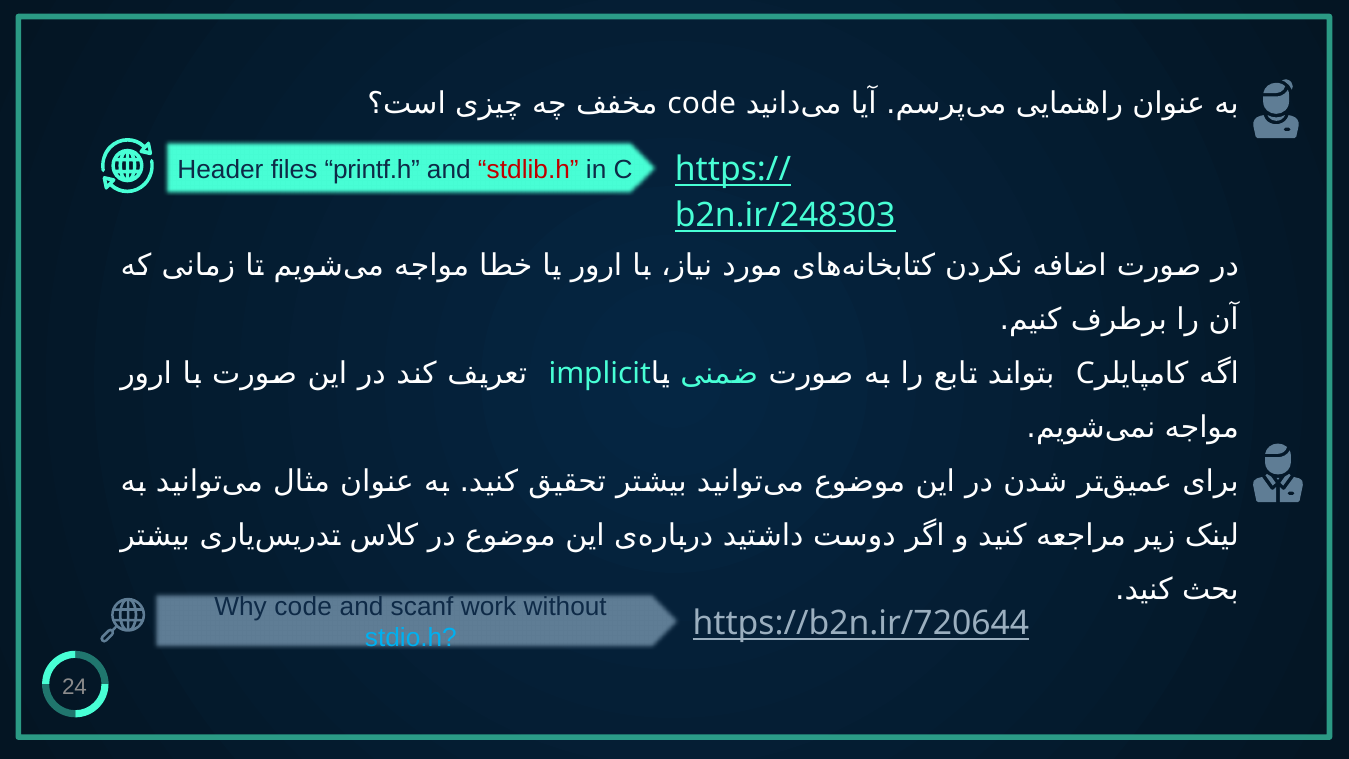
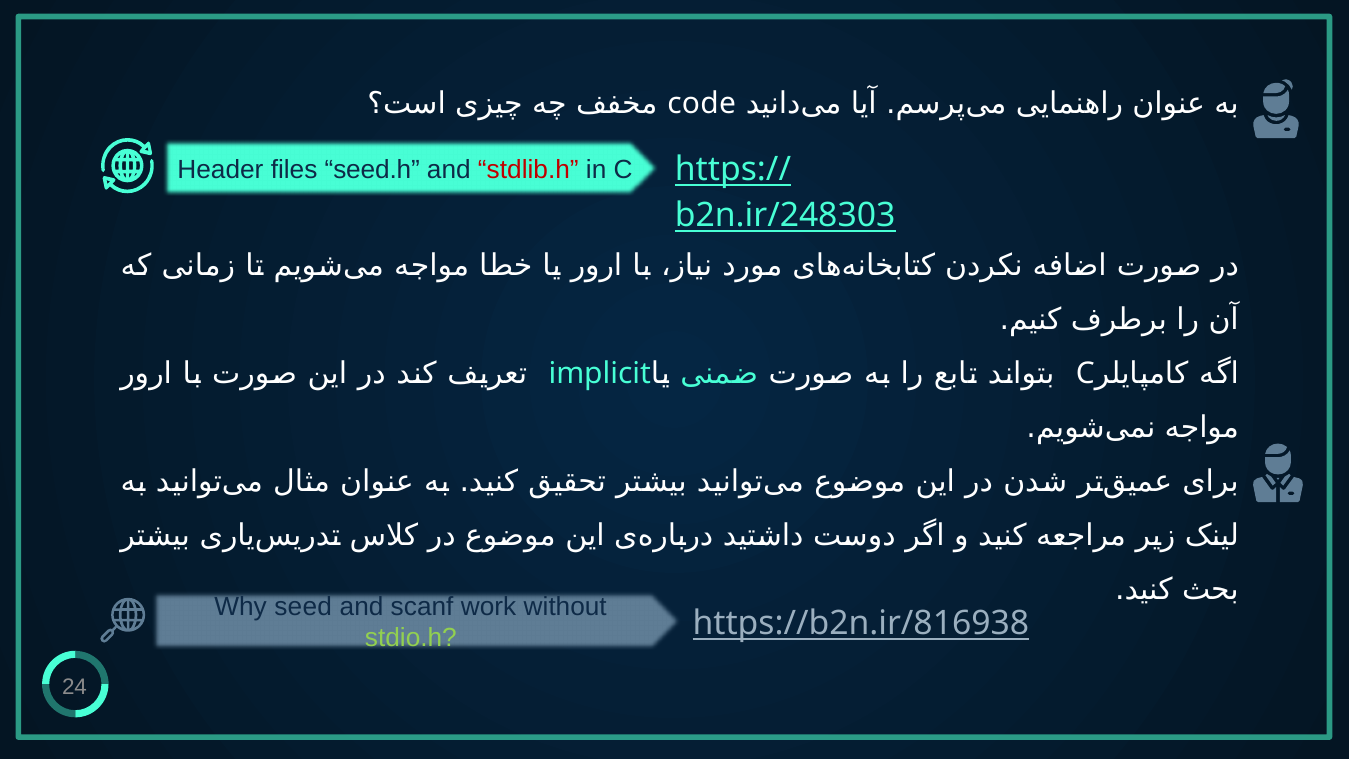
printf.h: printf.h -> seed.h
Why code: code -> seed
https://b2n.ir/720644: https://b2n.ir/720644 -> https://b2n.ir/816938
stdio.h colour: light blue -> light green
